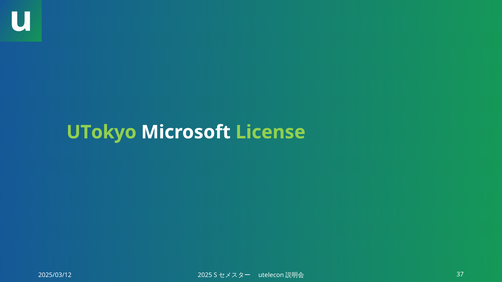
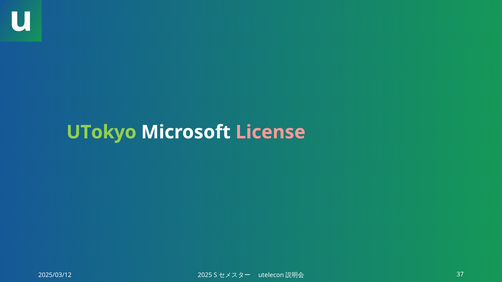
License colour: light green -> pink
